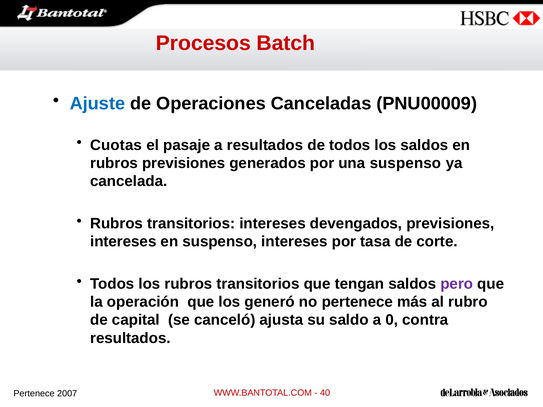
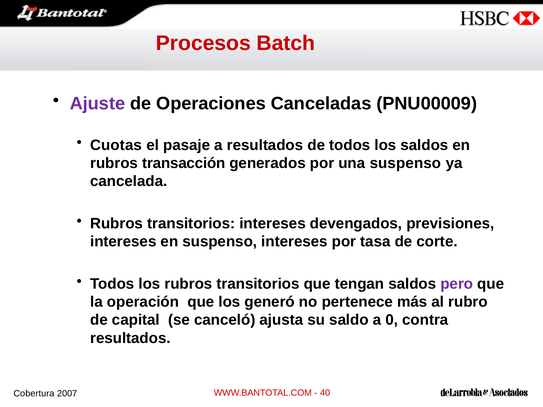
Ajuste colour: blue -> purple
rubros previsiones: previsiones -> transacción
Pertenece at (34, 394): Pertenece -> Cobertura
